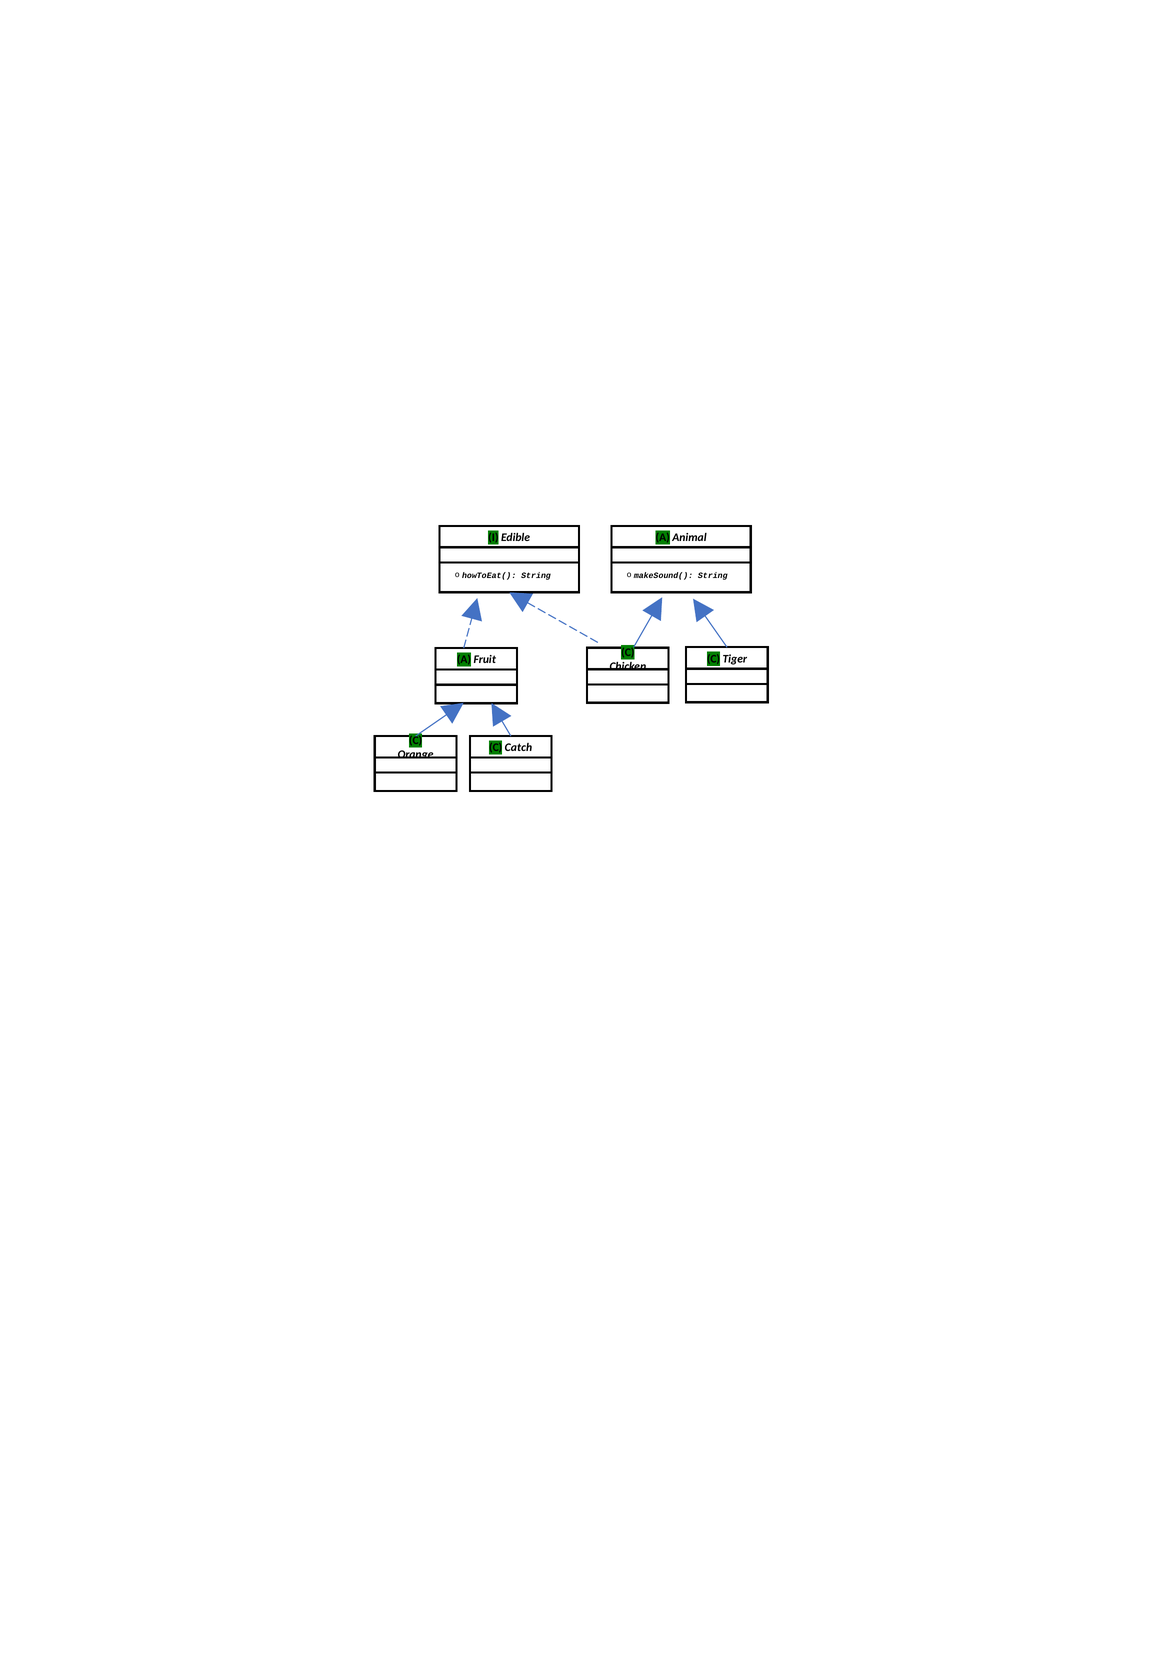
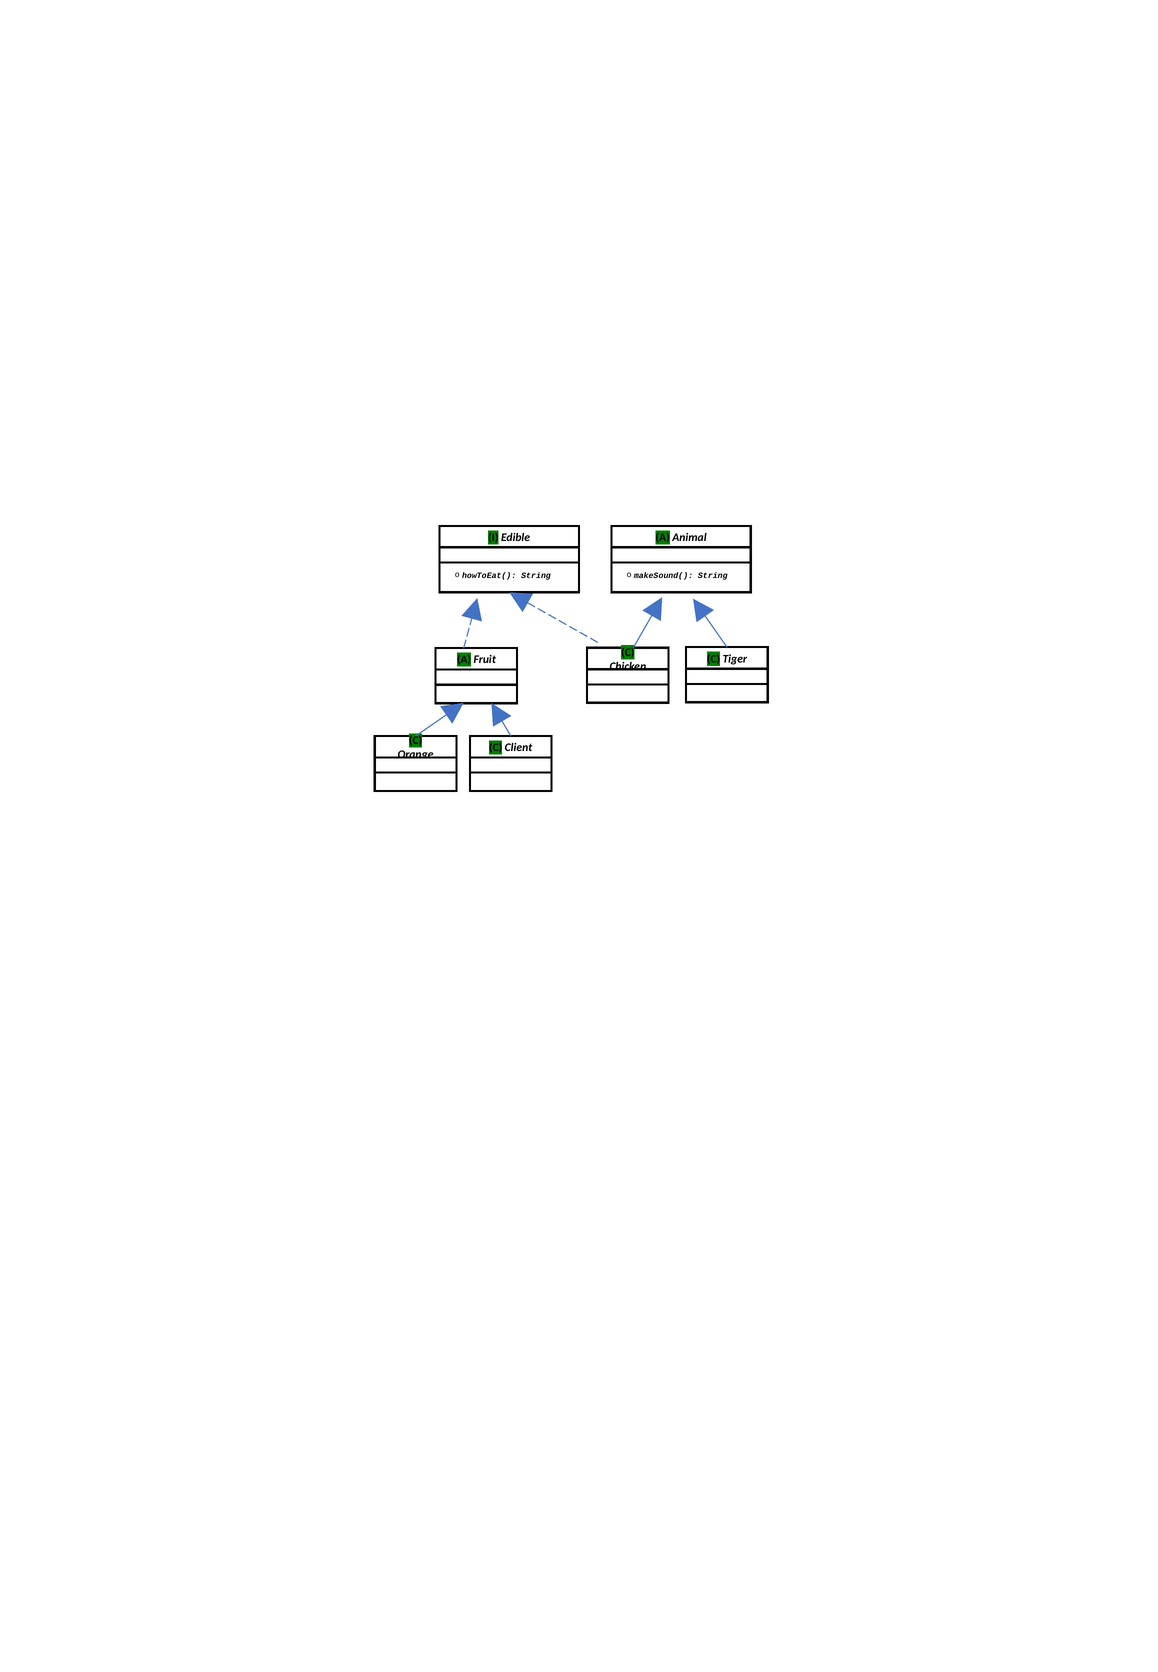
Catch: Catch -> Client
